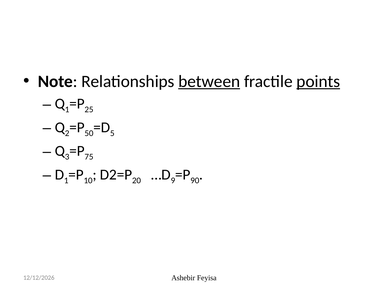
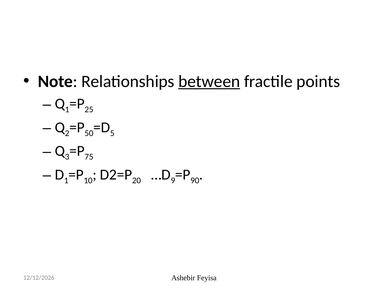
points underline: present -> none
